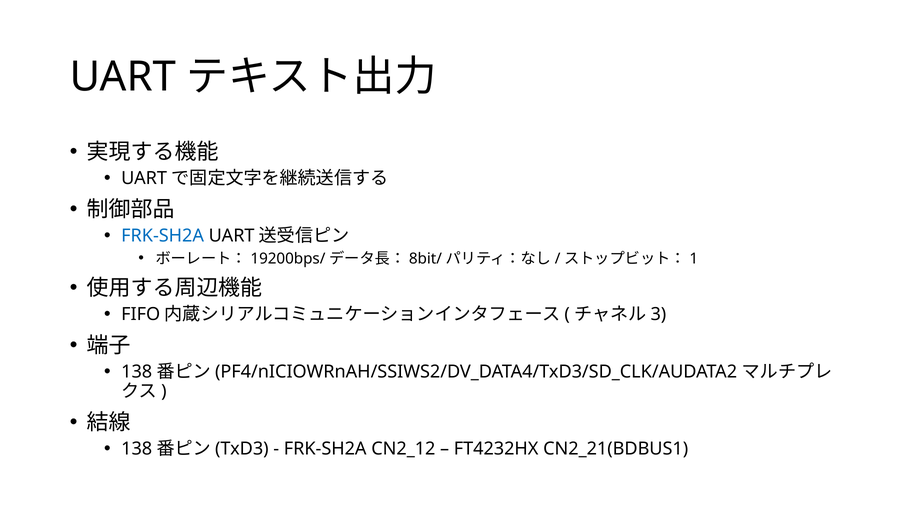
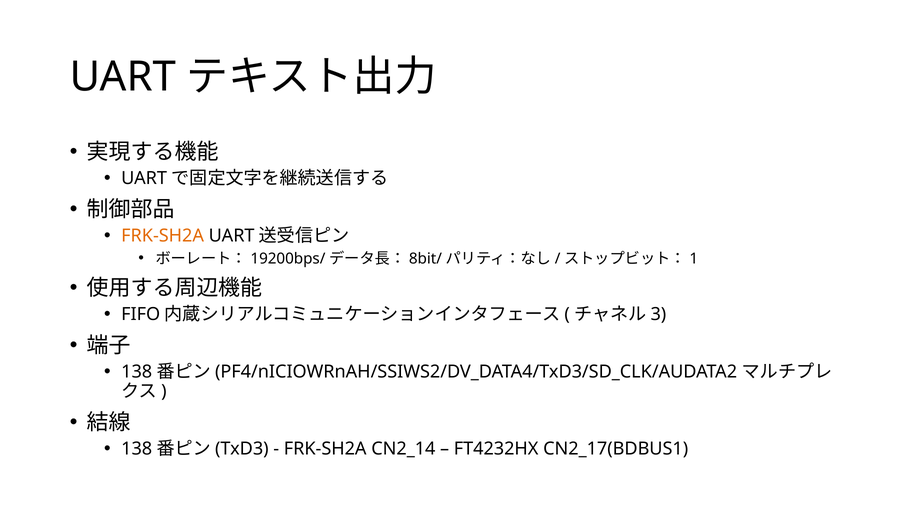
FRK-SH2A at (163, 236) colour: blue -> orange
CN2_12: CN2_12 -> CN2_14
CN2_21(BDBUS1: CN2_21(BDBUS1 -> CN2_17(BDBUS1
